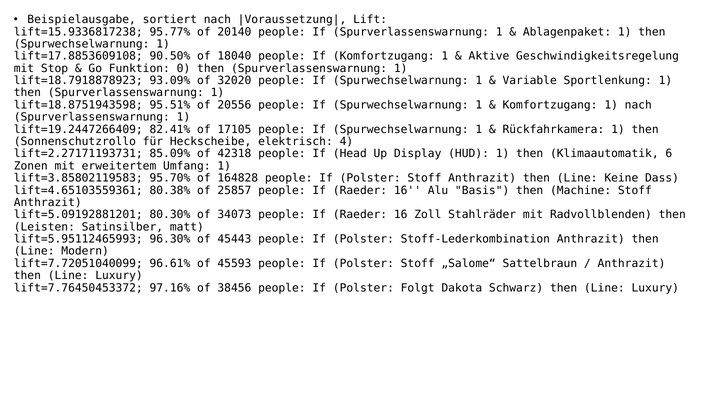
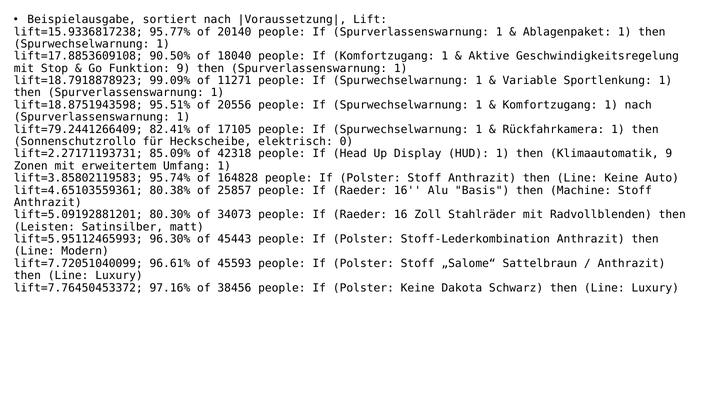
Funktion 0: 0 -> 9
93.09%: 93.09% -> 99.09%
32020: 32020 -> 11271
lift=19.2447266409: lift=19.2447266409 -> lift=79.2441266409
4: 4 -> 0
Klimaautomatik 6: 6 -> 9
95.70%: 95.70% -> 95.74%
Dass: Dass -> Auto
Polster Folgt: Folgt -> Keine
